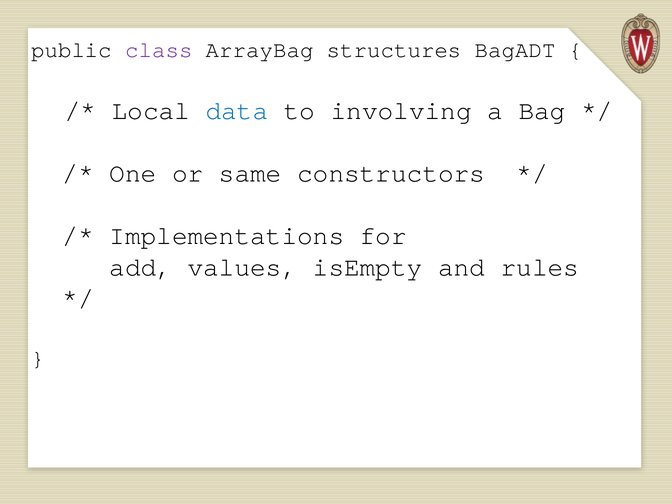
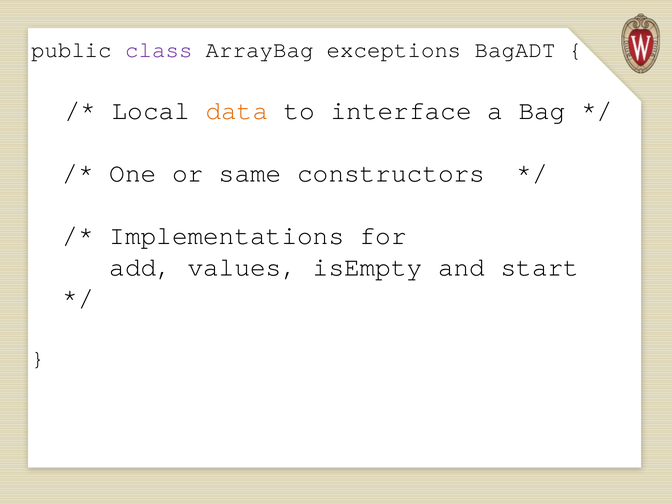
structures: structures -> exceptions
data colour: blue -> orange
involving: involving -> interface
rules: rules -> start
